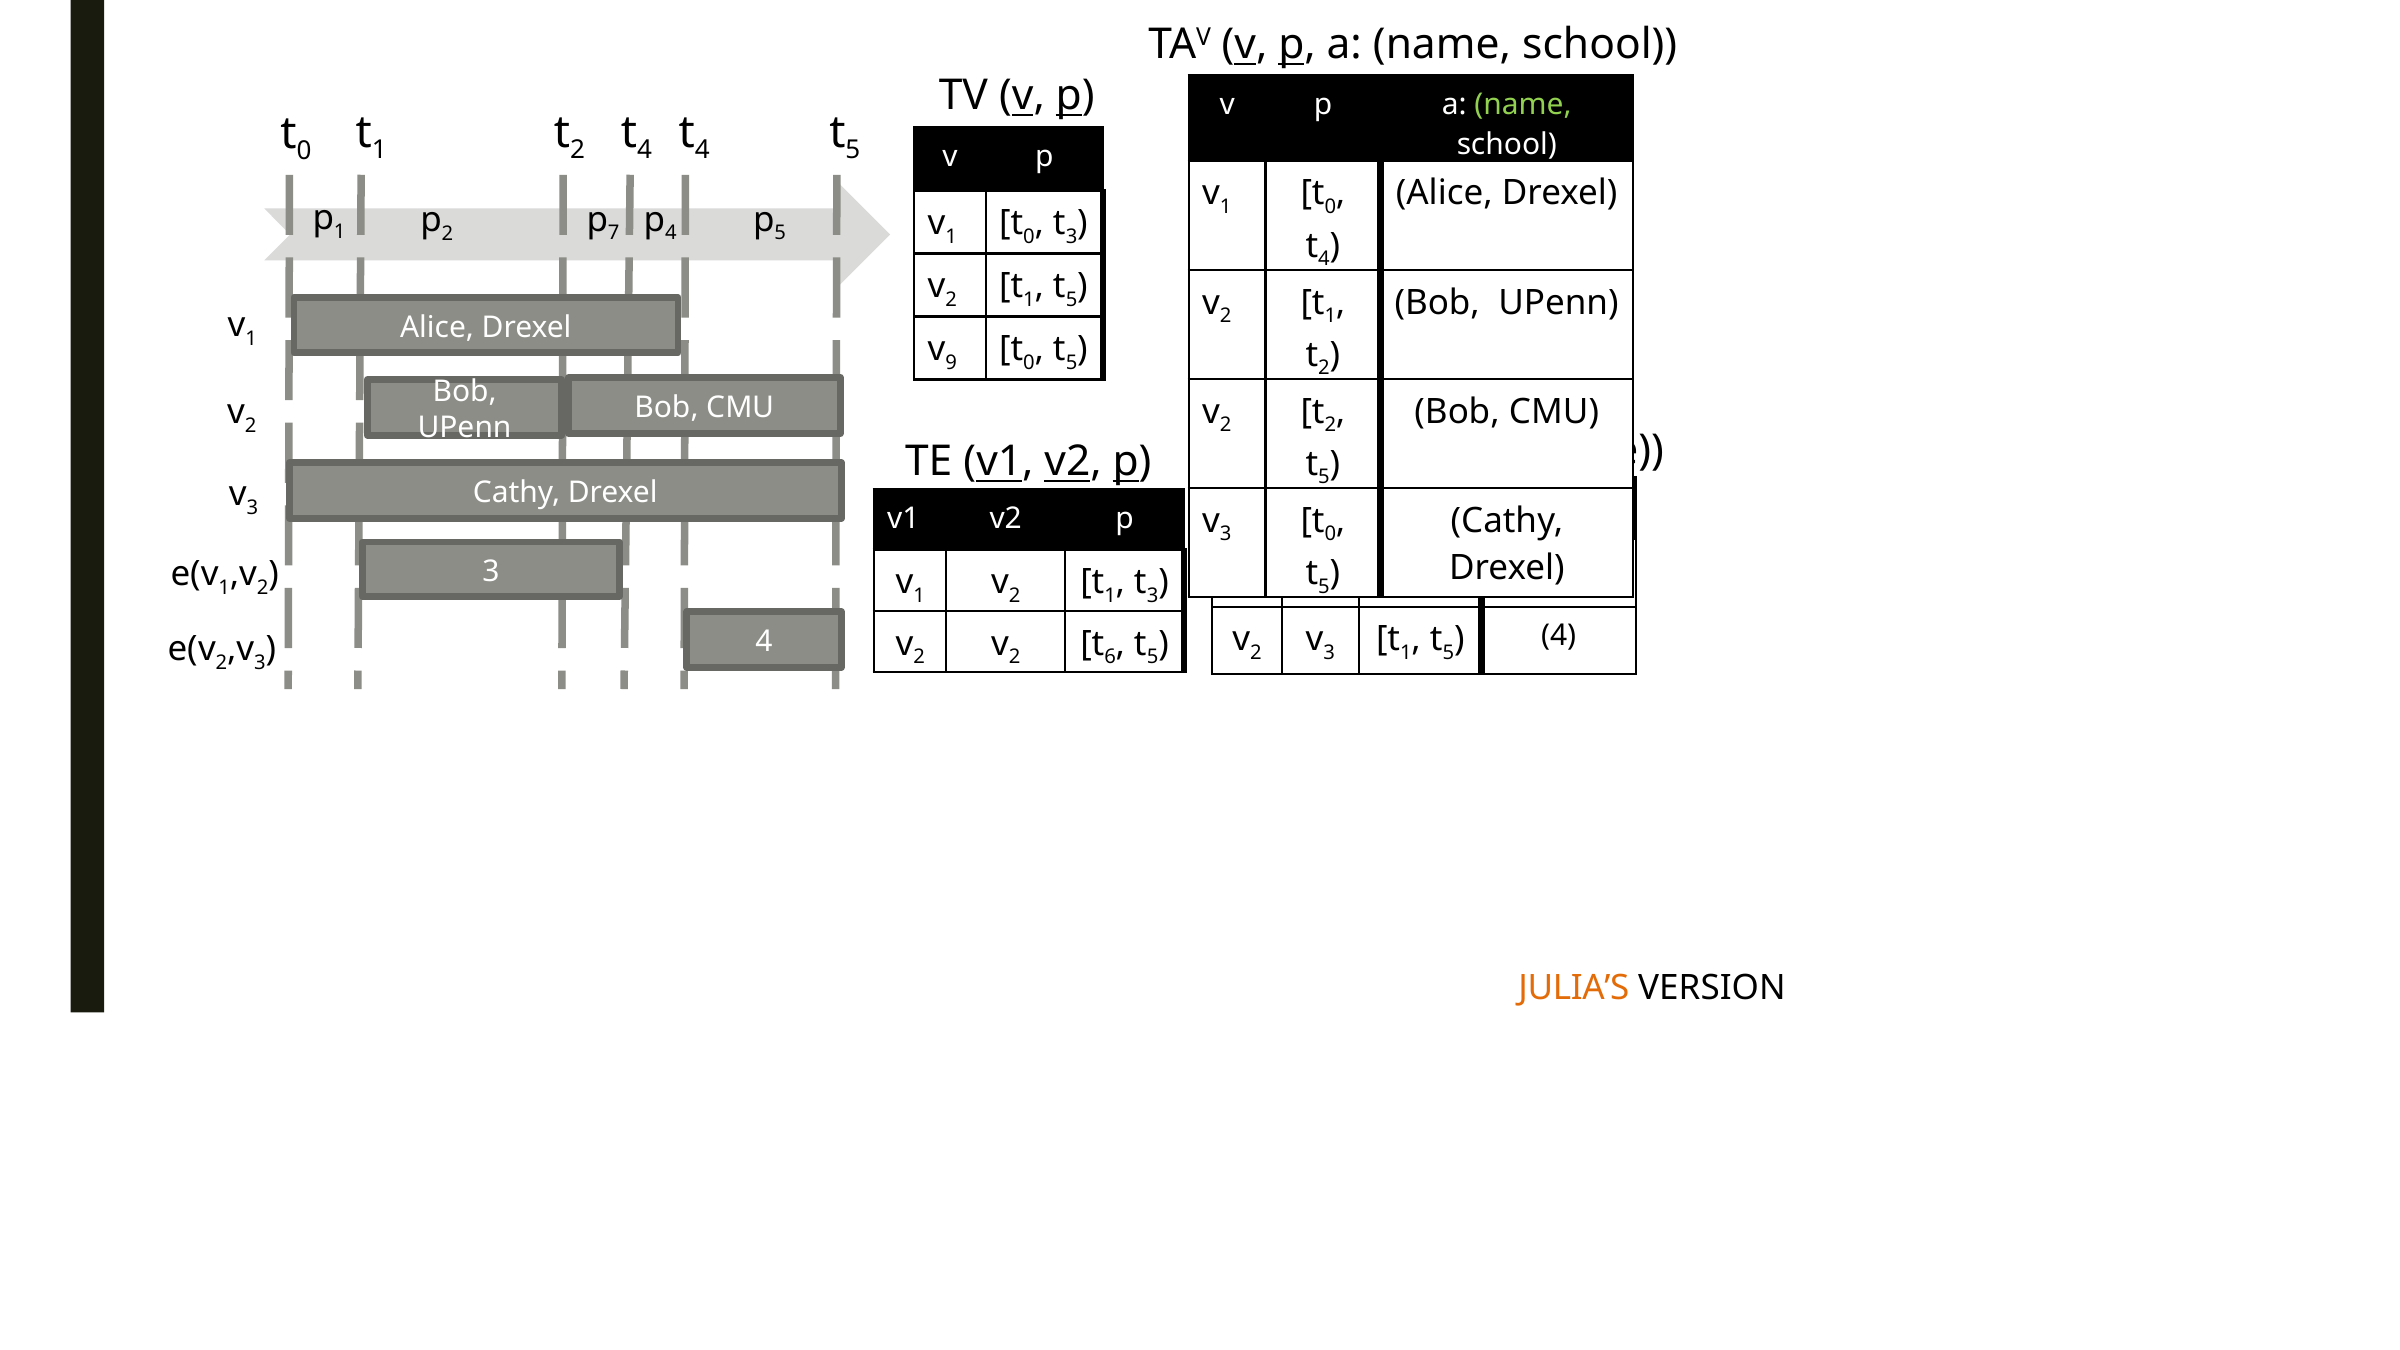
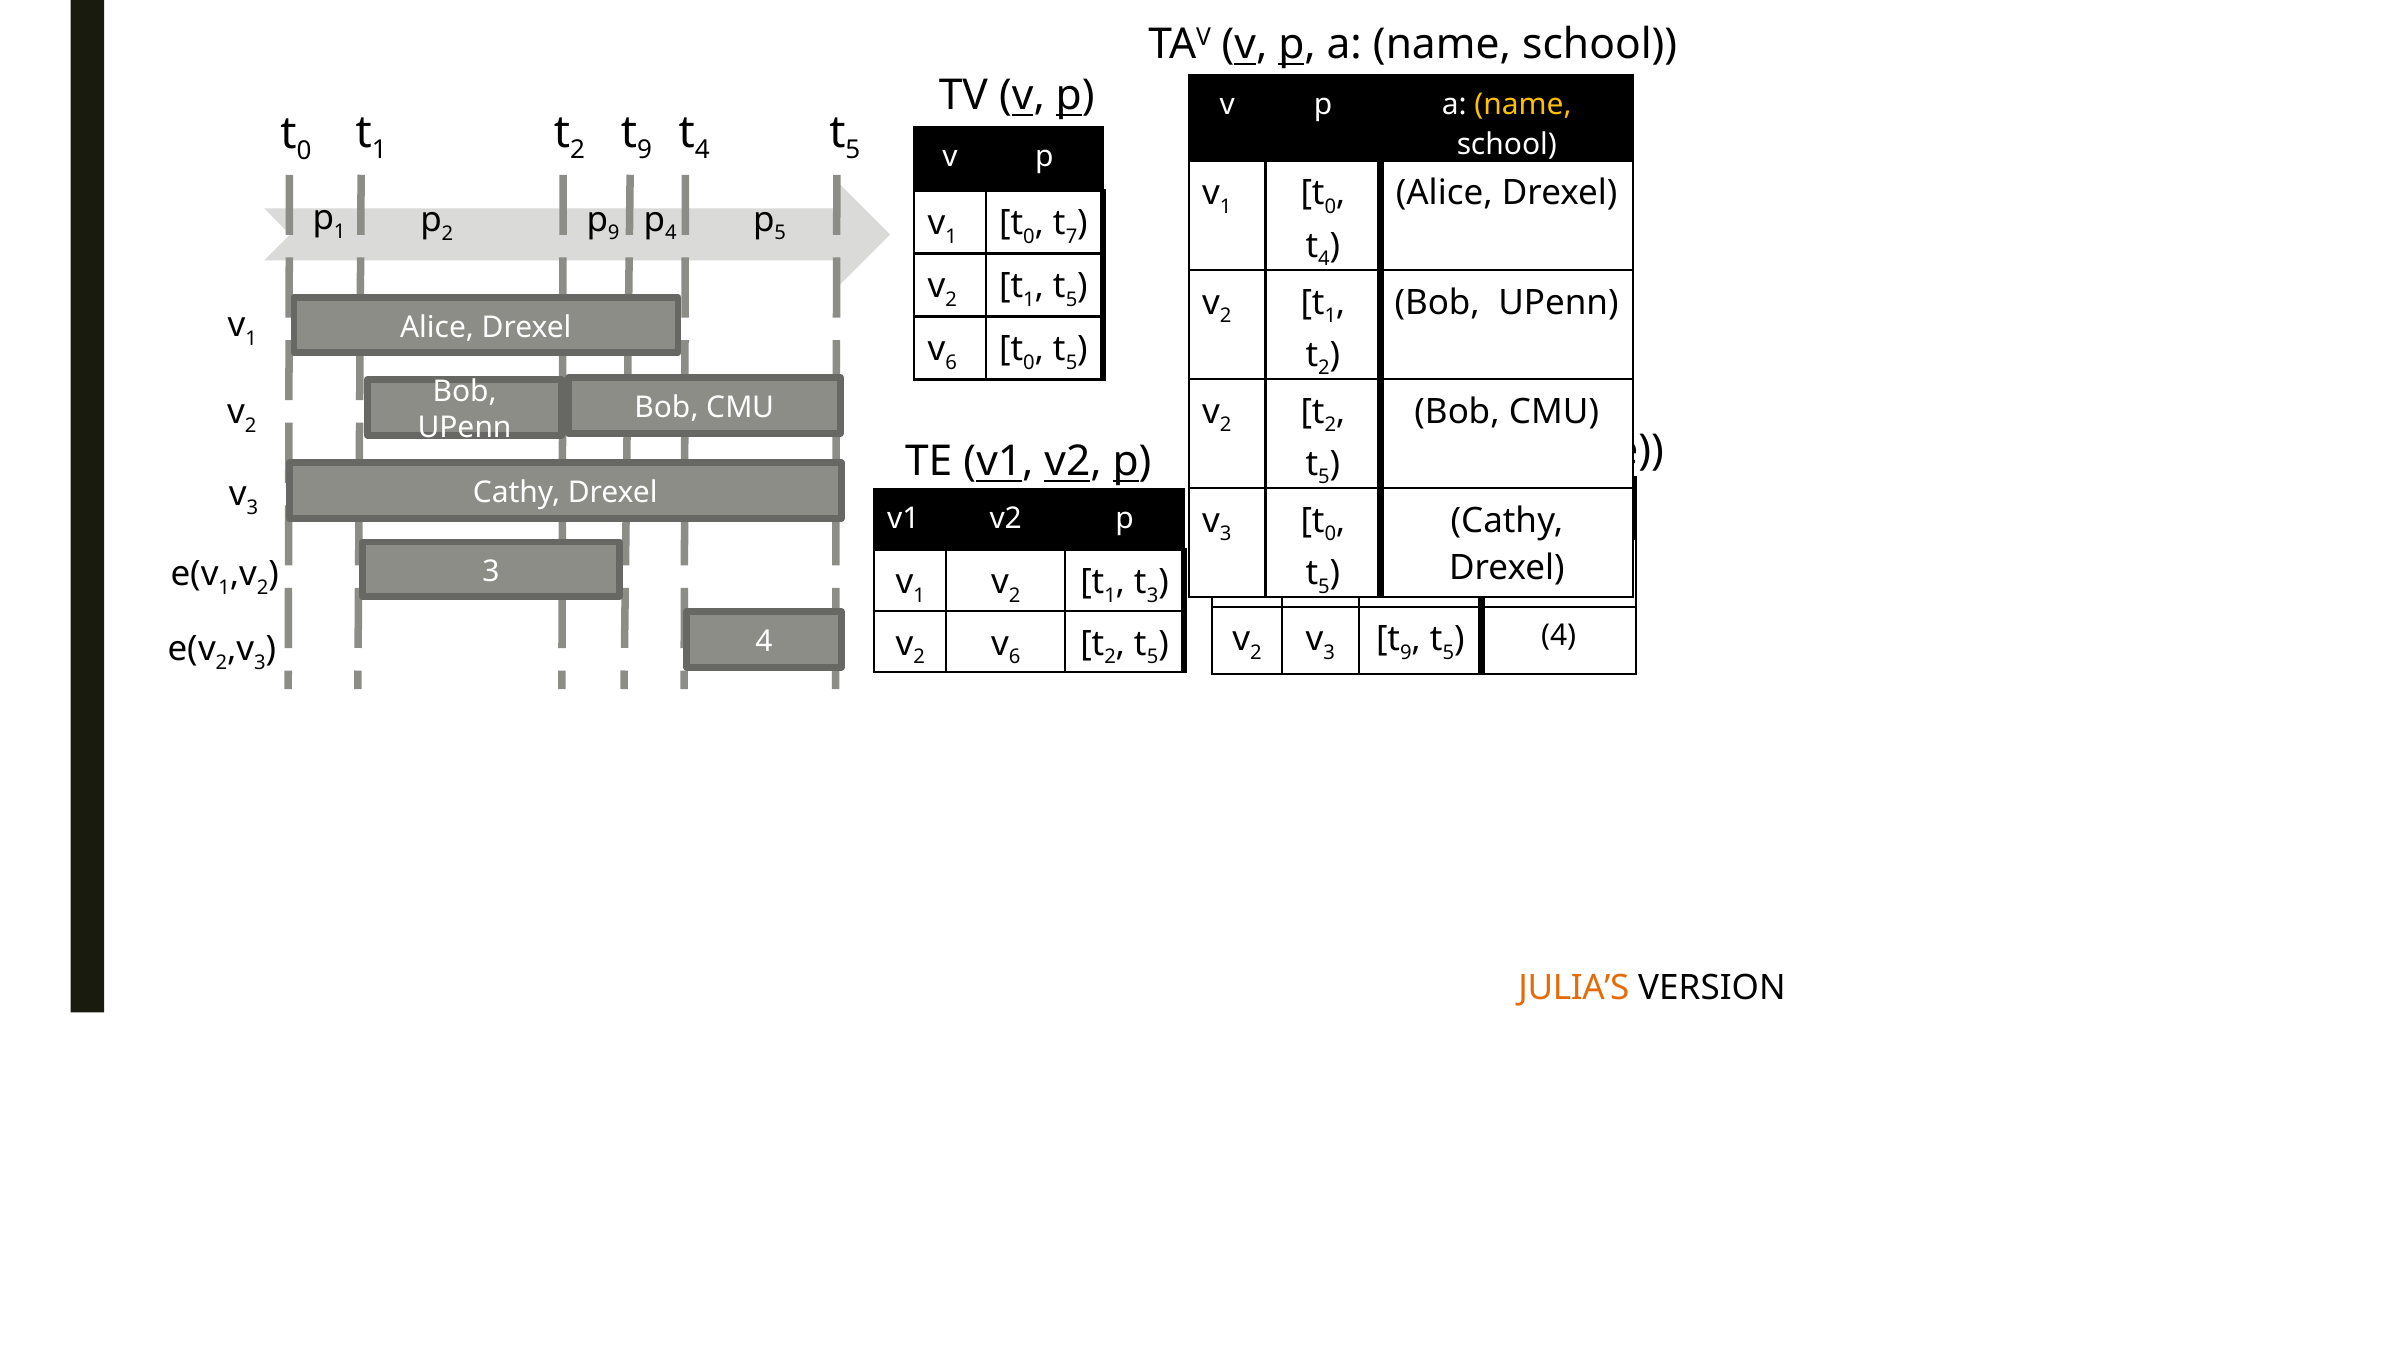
name at (1523, 104) colour: light green -> yellow
4 at (645, 150): 4 -> 9
p 7: 7 -> 9
3 at (1072, 237): 3 -> 7
9 at (951, 363): 9 -> 6
1 at (1406, 653): 1 -> 9
2 at (1015, 657): 2 -> 6
6 at (1110, 657): 6 -> 2
